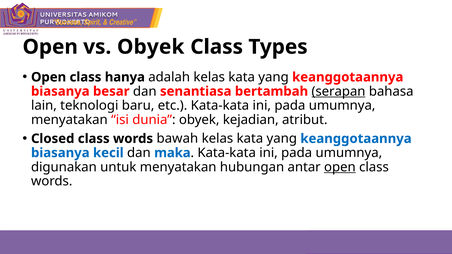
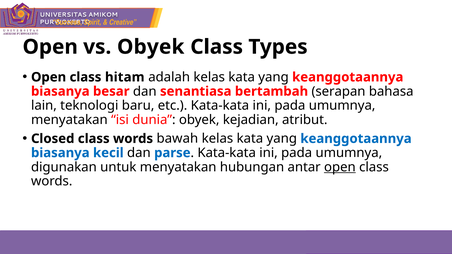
hanya: hanya -> hitam
serapan underline: present -> none
maka: maka -> parse
